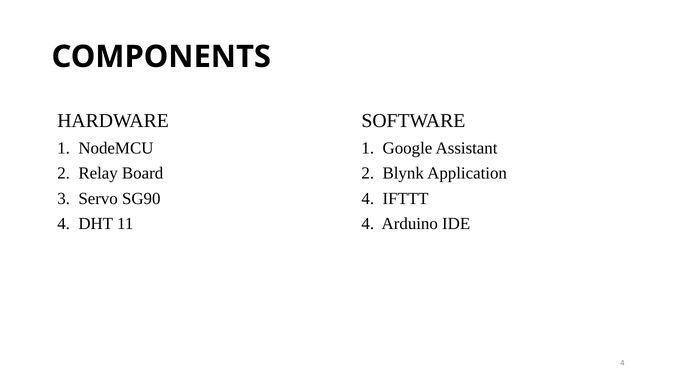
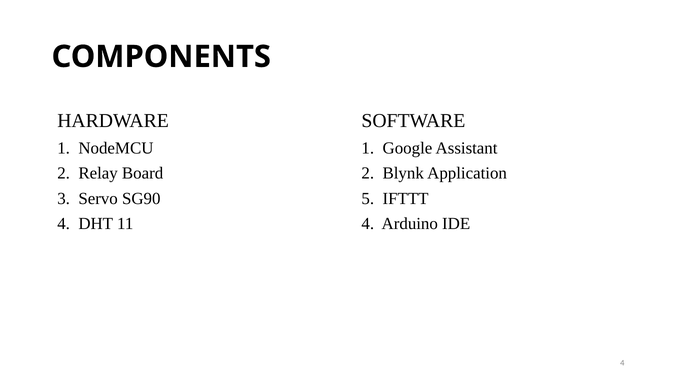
SG90 4: 4 -> 5
